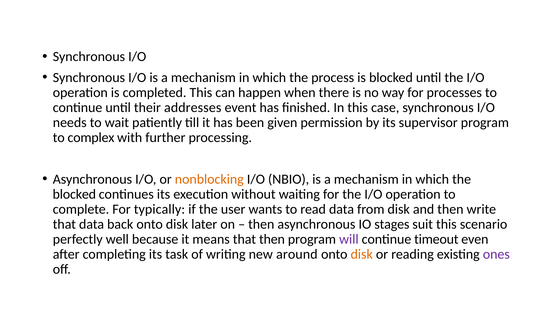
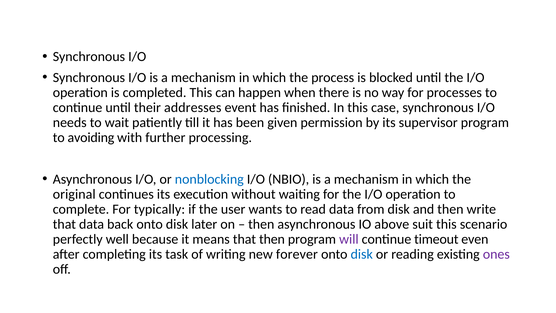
complex: complex -> avoiding
nonblocking colour: orange -> blue
blocked at (74, 194): blocked -> original
stages: stages -> above
around: around -> forever
disk at (362, 254) colour: orange -> blue
